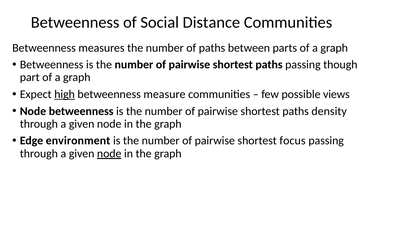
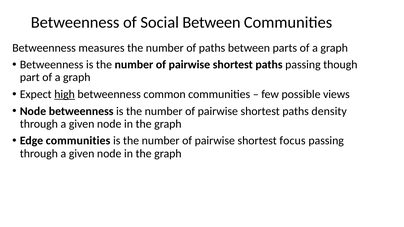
Social Distance: Distance -> Between
measure: measure -> common
Edge environment: environment -> communities
node at (109, 154) underline: present -> none
